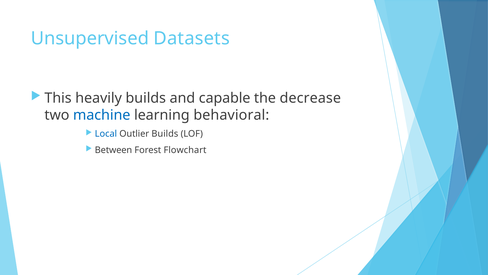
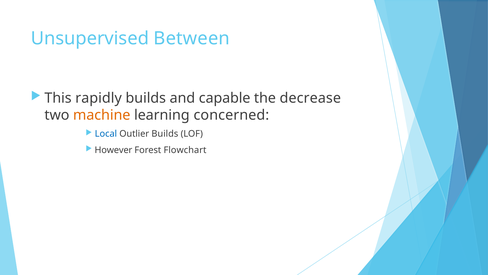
Datasets: Datasets -> Between
heavily: heavily -> rapidly
machine colour: blue -> orange
behavioral: behavioral -> concerned
Between: Between -> However
